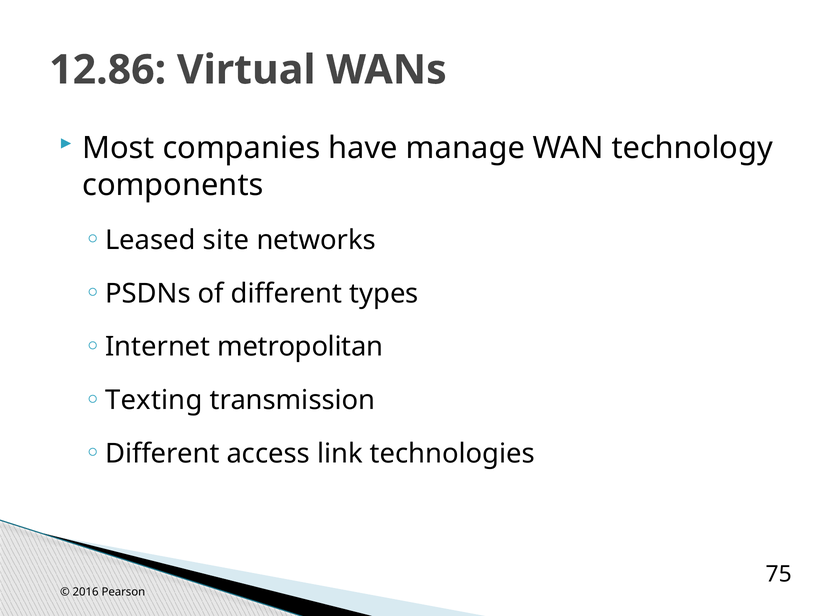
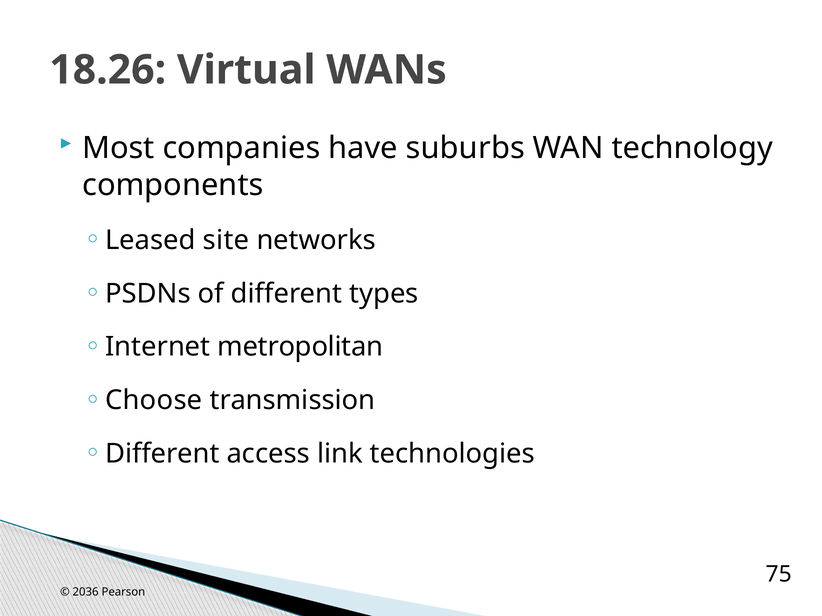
12.86: 12.86 -> 18.26
manage: manage -> suburbs
Texting: Texting -> Choose
2016: 2016 -> 2036
